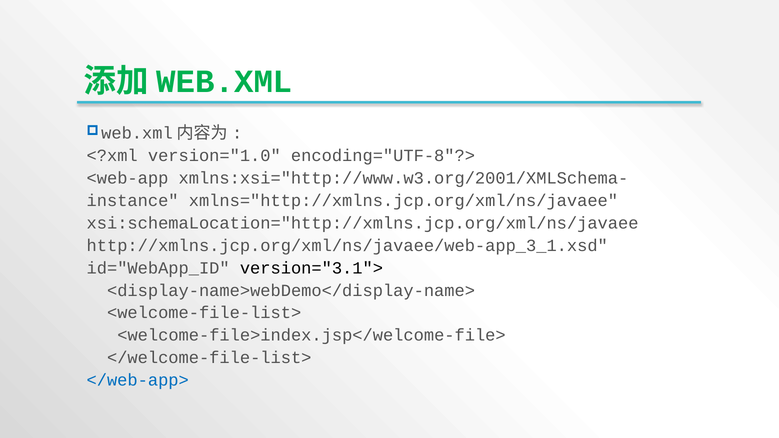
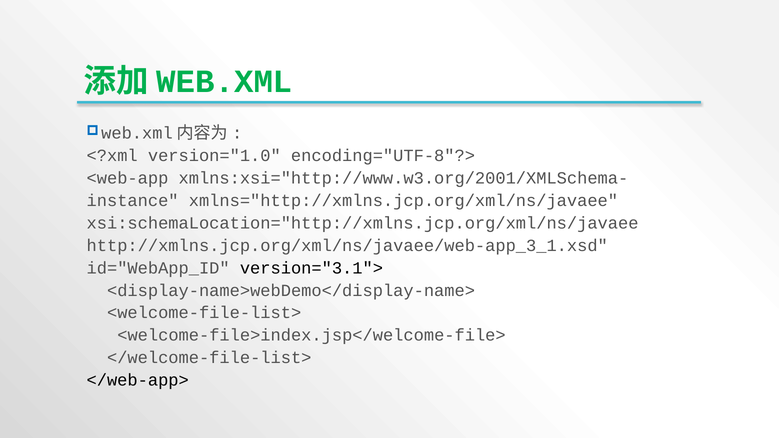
</web-app> colour: blue -> black
